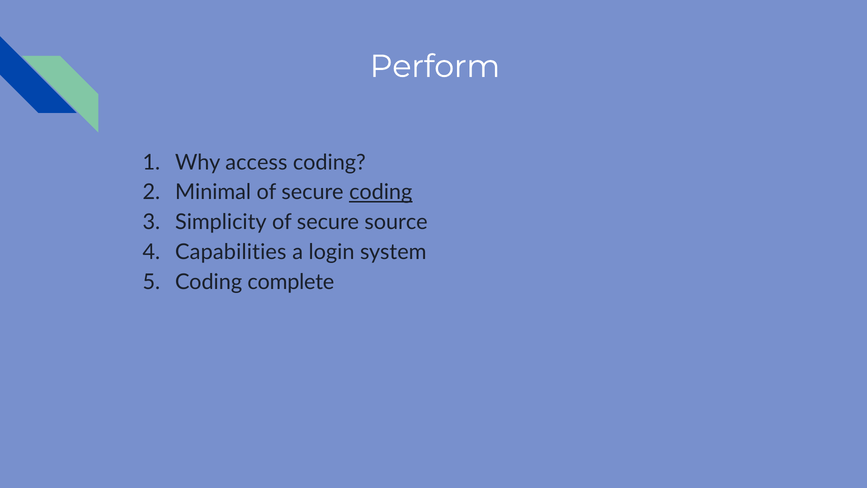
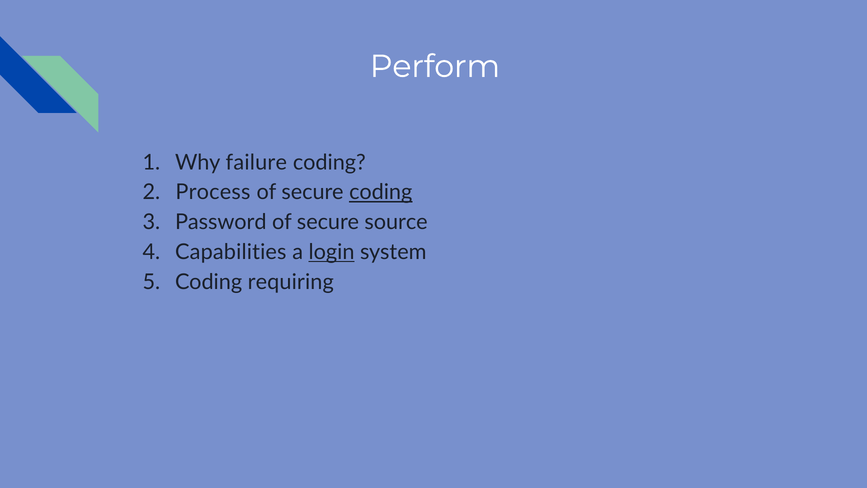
access: access -> failure
Minimal: Minimal -> Process
Simplicity: Simplicity -> Password
login underline: none -> present
complete: complete -> requiring
